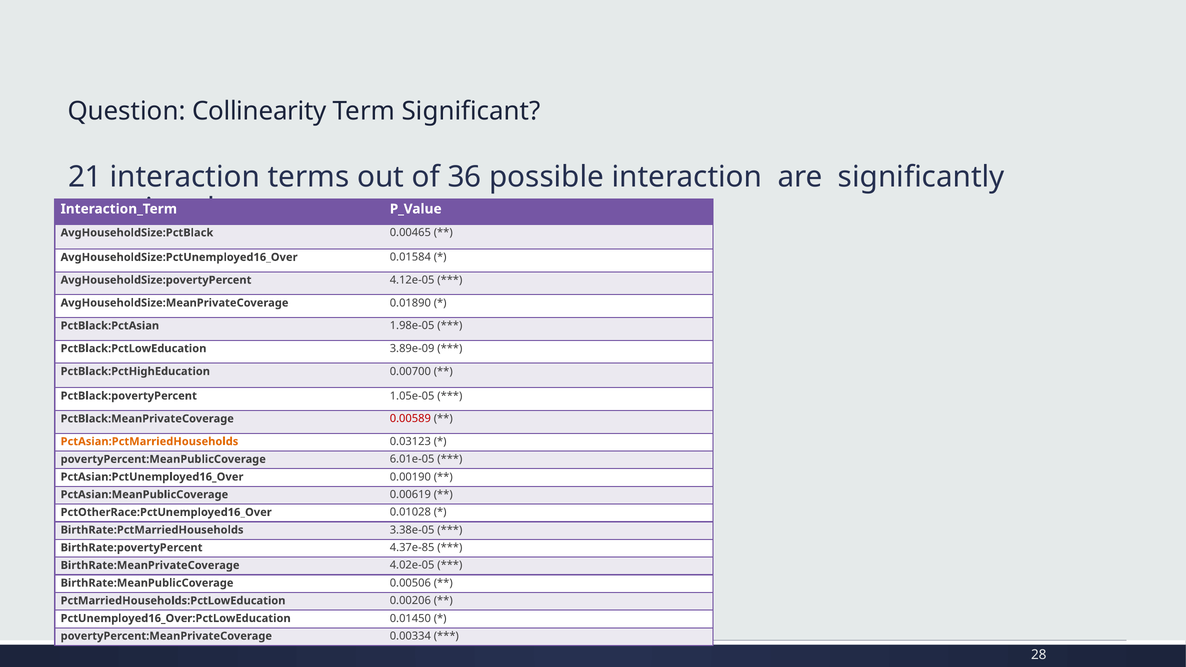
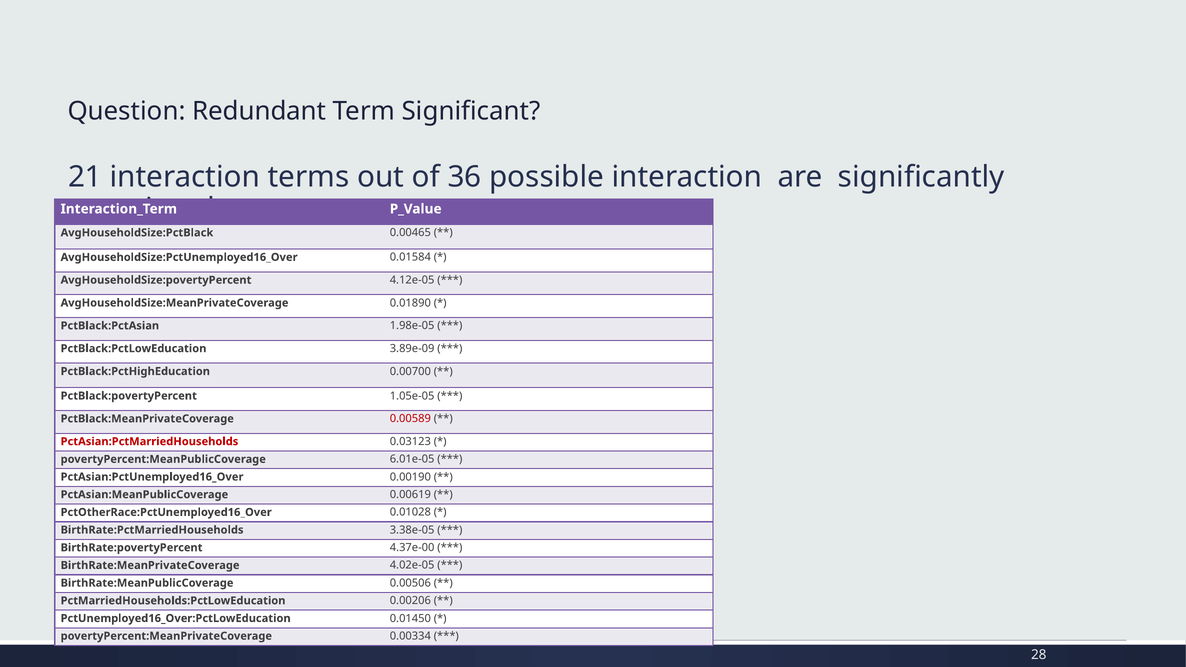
Collinearity: Collinearity -> Redundant
PctAsian:PctMarriedHouseholds colour: orange -> red
4.37e-85: 4.37e-85 -> 4.37e-00
